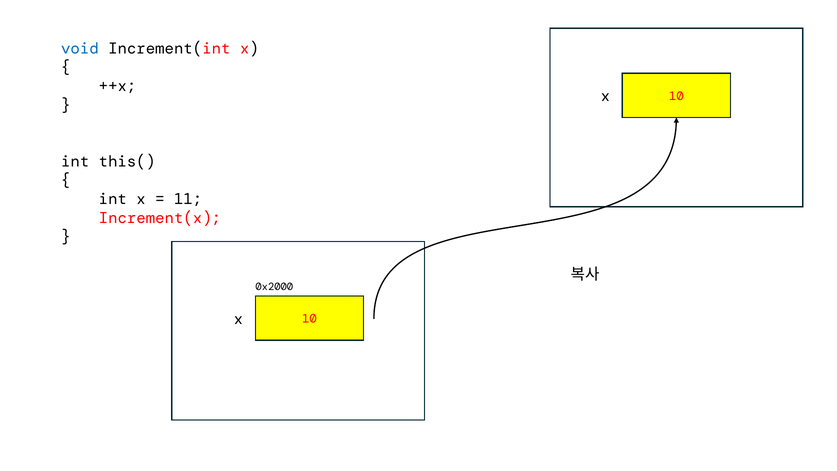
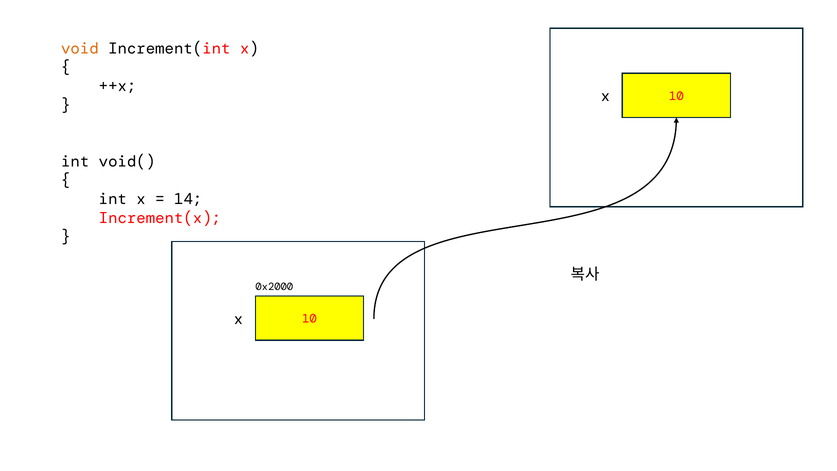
void colour: blue -> orange
this(: this( -> void(
11: 11 -> 14
